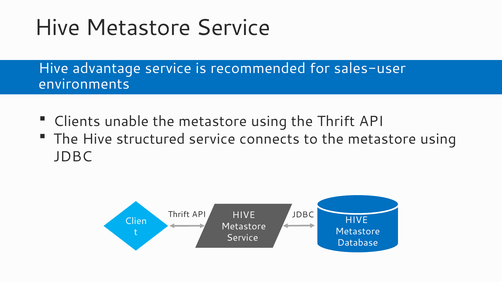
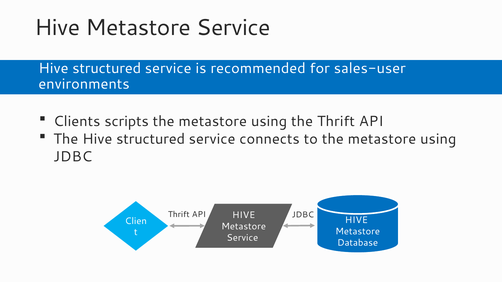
advantage at (107, 68): advantage -> structured
unable: unable -> scripts
